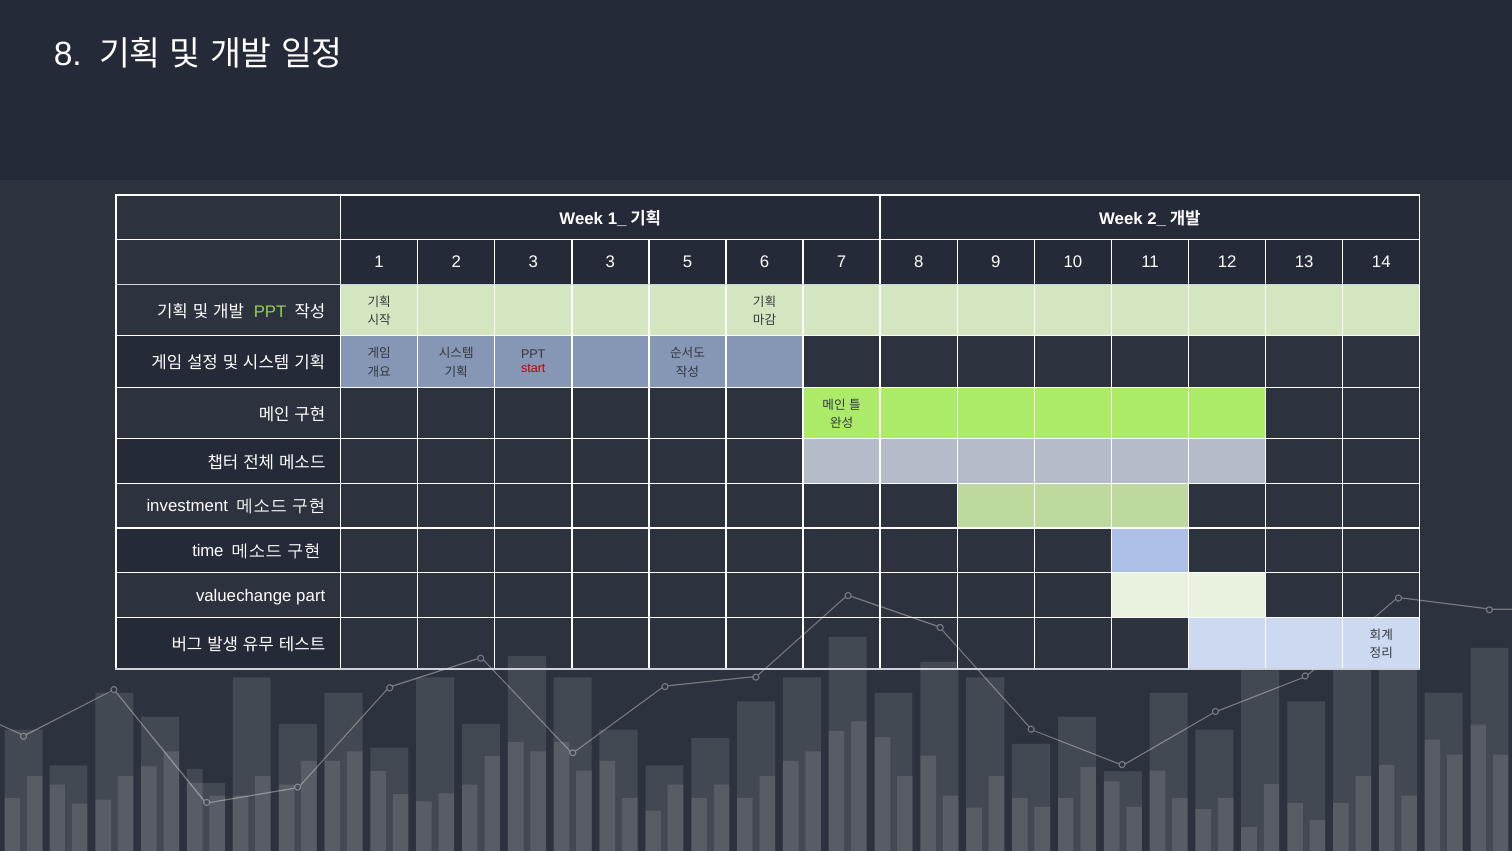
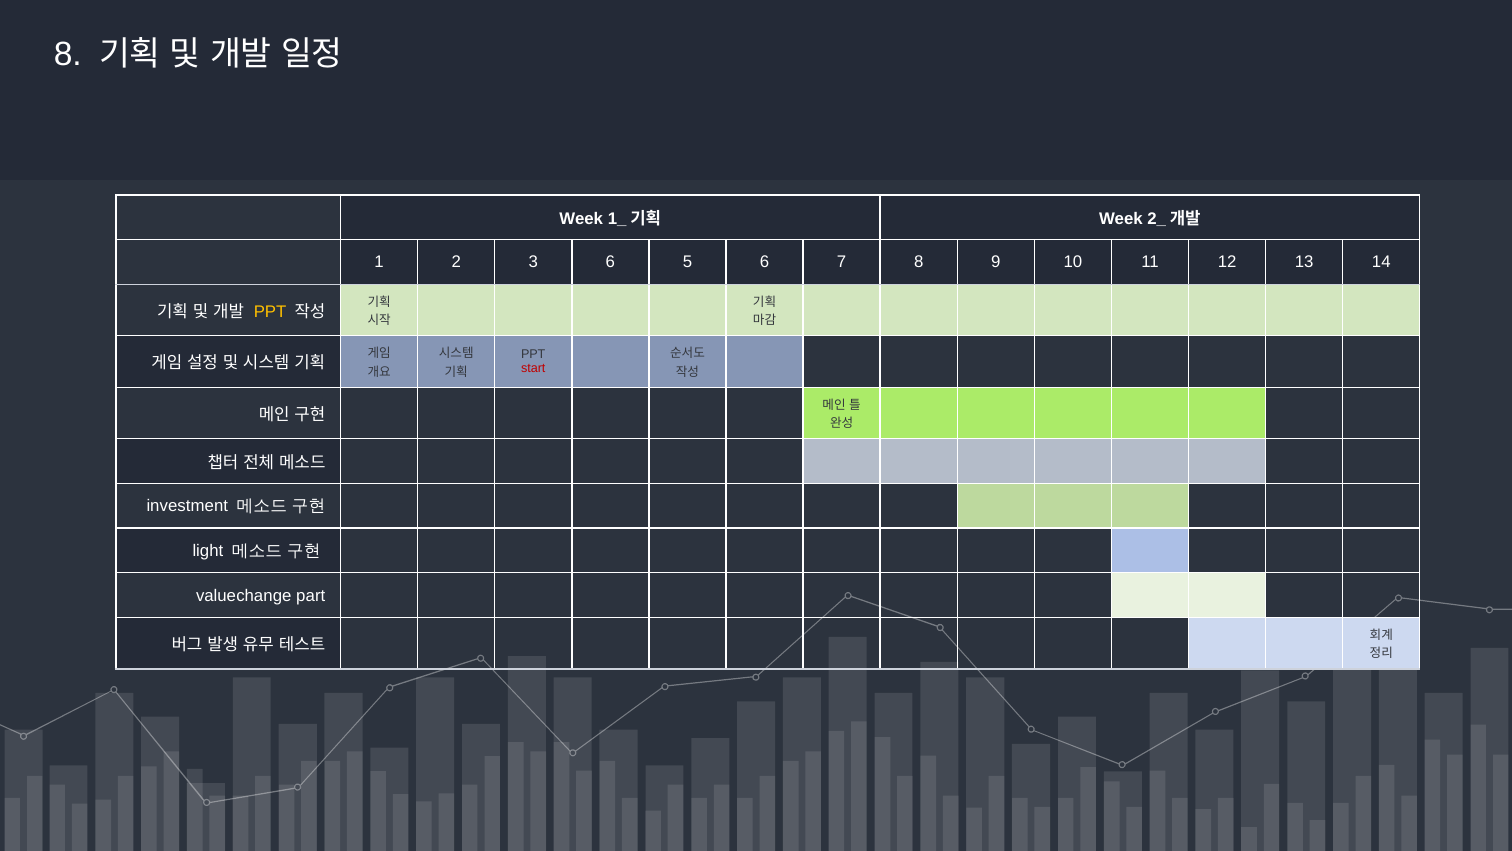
3 3: 3 -> 6
PPT at (270, 312) colour: light green -> yellow
time: time -> light
